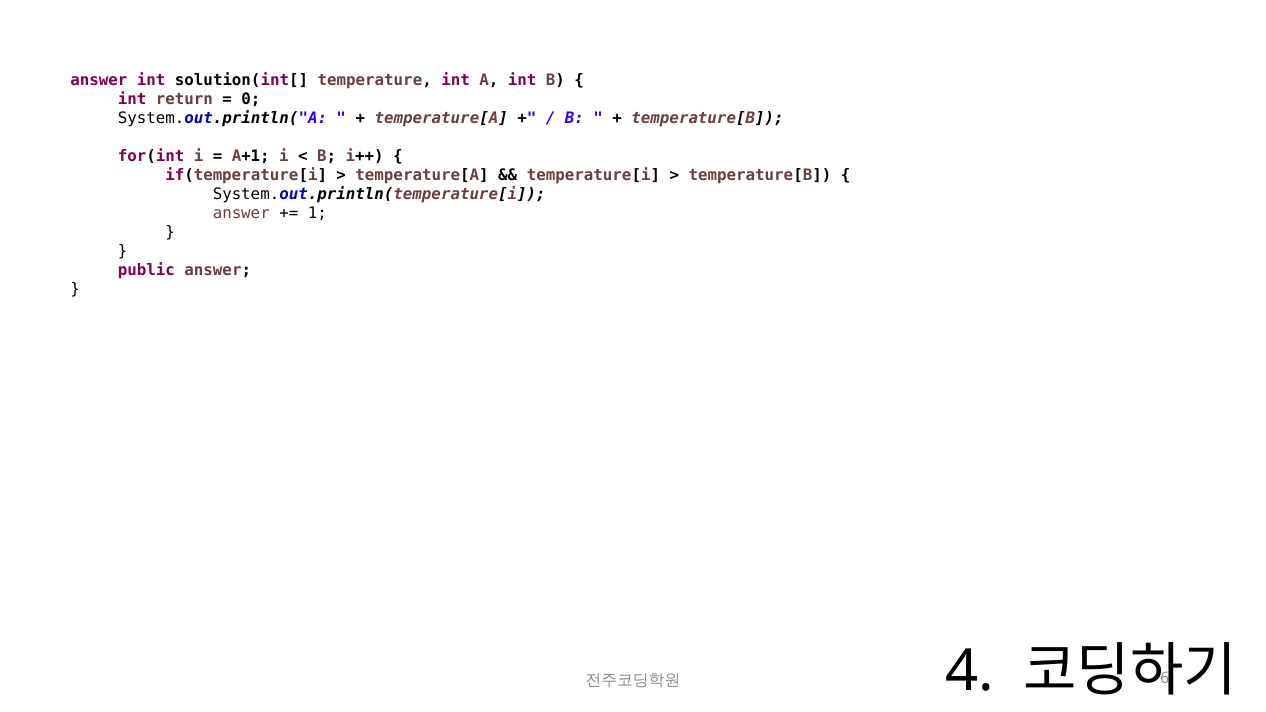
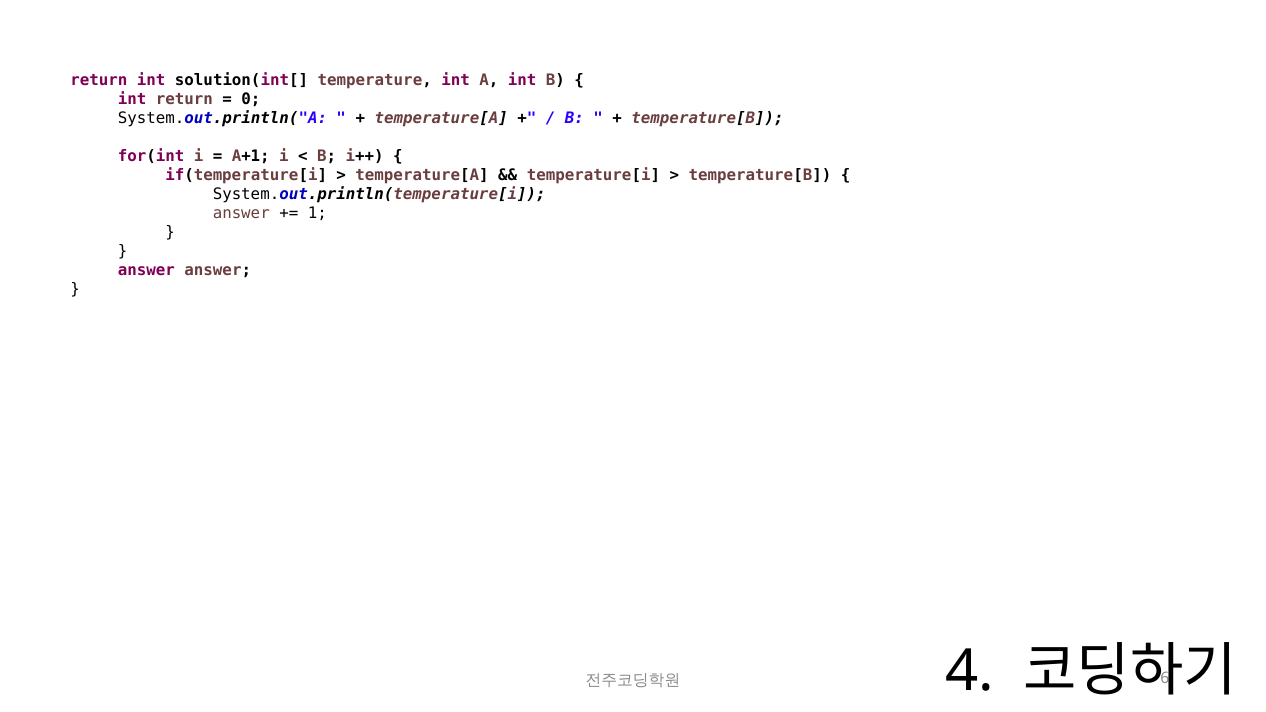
answer at (99, 80): answer -> return
public at (146, 270): public -> answer
